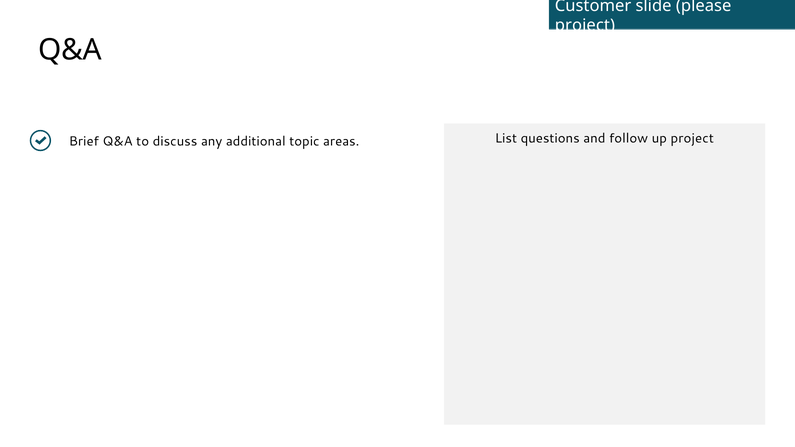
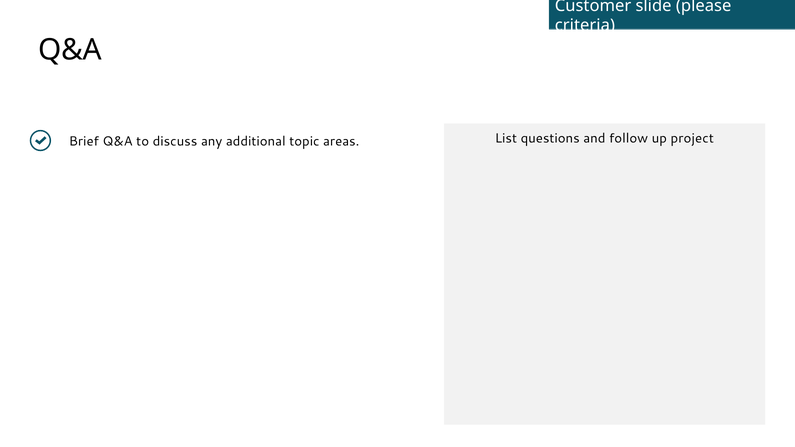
project at (585, 26): project -> criteria
